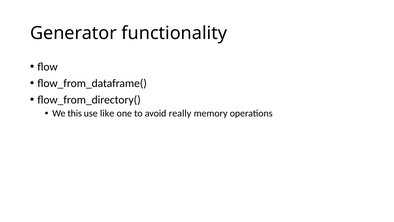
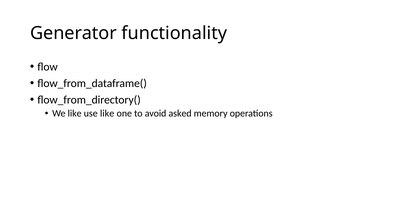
We this: this -> like
really: really -> asked
